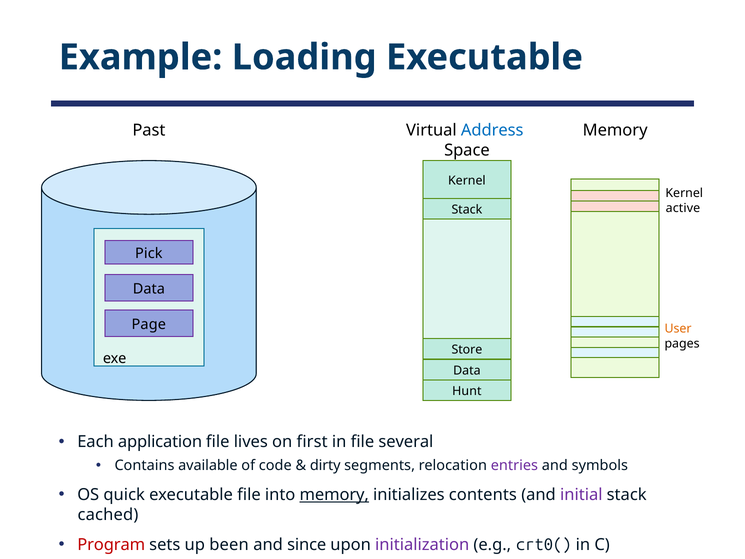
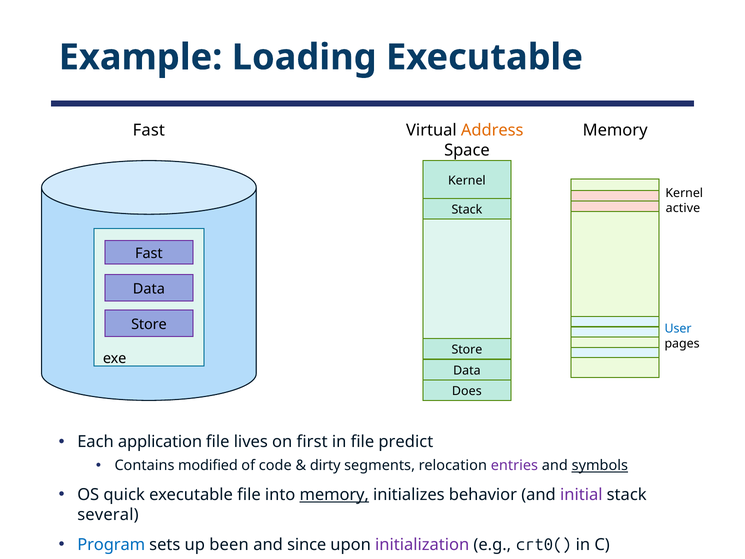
Past at (149, 130): Past -> Fast
Address colour: blue -> orange
Pick at (149, 253): Pick -> Fast
Page at (149, 324): Page -> Store
User colour: orange -> blue
Hunt: Hunt -> Does
several: several -> predict
available: available -> modified
symbols underline: none -> present
contents: contents -> behavior
cached: cached -> several
Program colour: red -> blue
